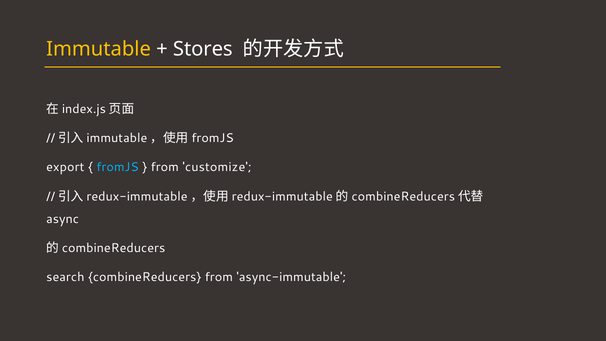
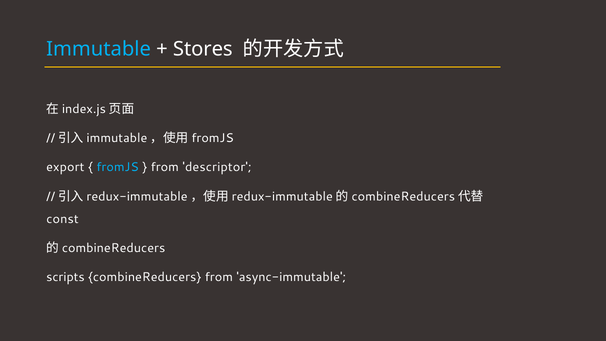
Immutable colour: yellow -> light blue
customize: customize -> descriptor
async: async -> const
search: search -> scripts
